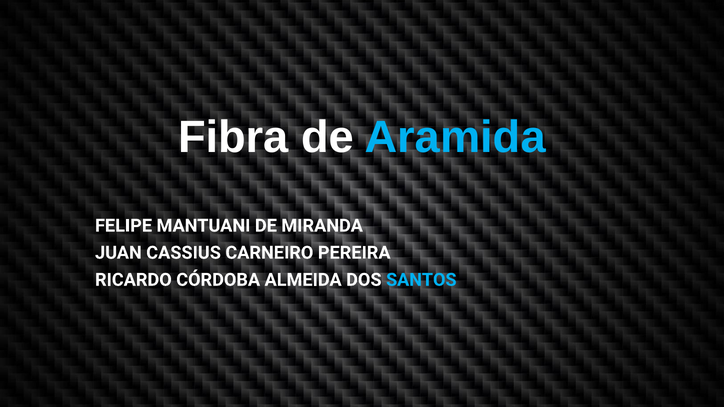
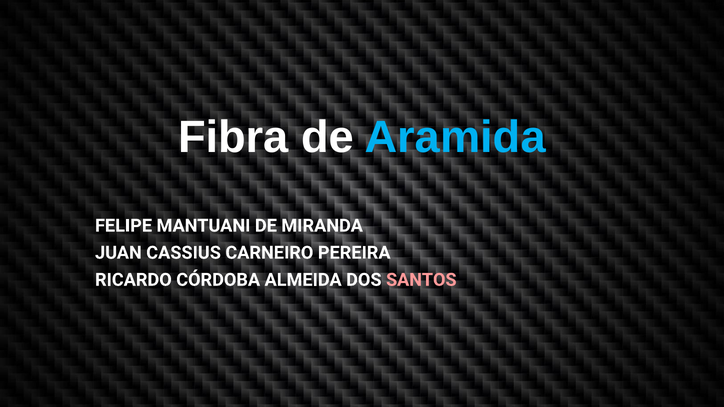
SANTOS colour: light blue -> pink
